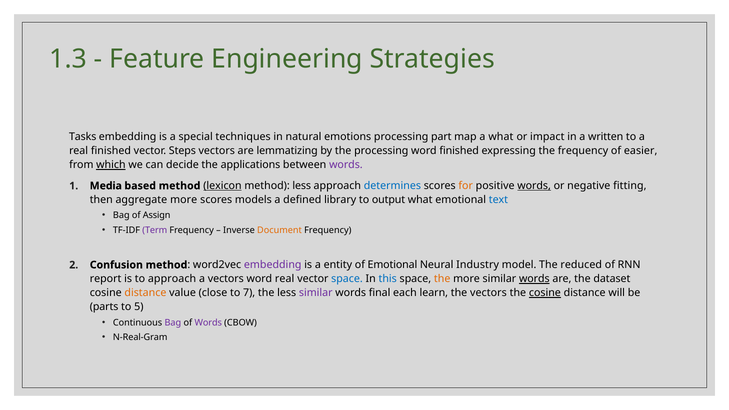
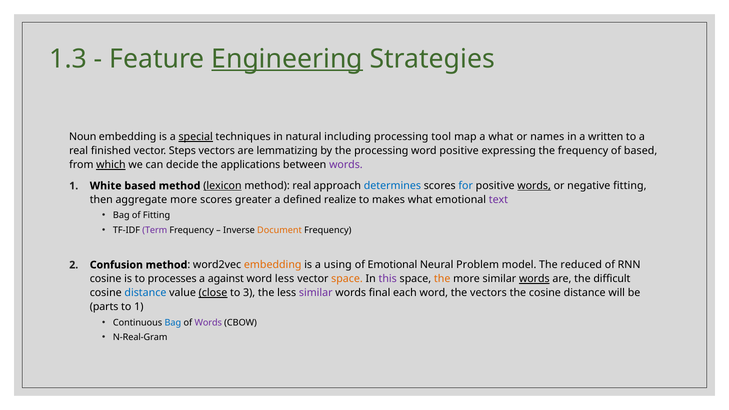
Engineering underline: none -> present
Tasks: Tasks -> Noun
special underline: none -> present
emotions: emotions -> including
part: part -> tool
impact: impact -> names
word finished: finished -> positive
of easier: easier -> based
Media: Media -> White
method less: less -> real
for colour: orange -> blue
models: models -> greater
library: library -> realize
output: output -> makes
text colour: blue -> purple
of Assign: Assign -> Fitting
embedding at (273, 265) colour: purple -> orange
entity: entity -> using
Industry: Industry -> Problem
report at (106, 279): report -> cosine
to approach: approach -> processes
a vectors: vectors -> against
word real: real -> less
space at (347, 279) colour: blue -> orange
this colour: blue -> purple
dataset: dataset -> difficult
distance at (145, 293) colour: orange -> blue
close underline: none -> present
7: 7 -> 3
each learn: learn -> word
cosine at (545, 293) underline: present -> none
to 5: 5 -> 1
Bag at (173, 323) colour: purple -> blue
